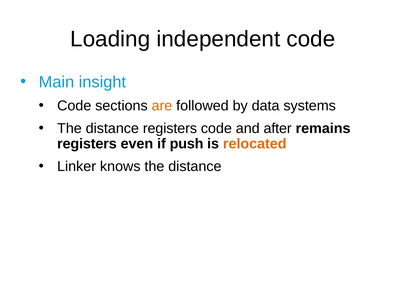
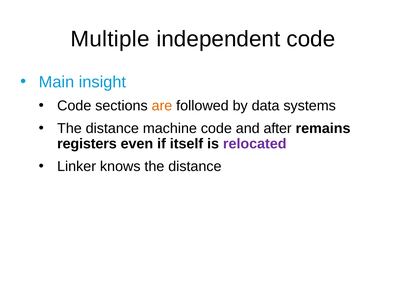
Loading: Loading -> Multiple
distance registers: registers -> machine
push: push -> itself
relocated colour: orange -> purple
